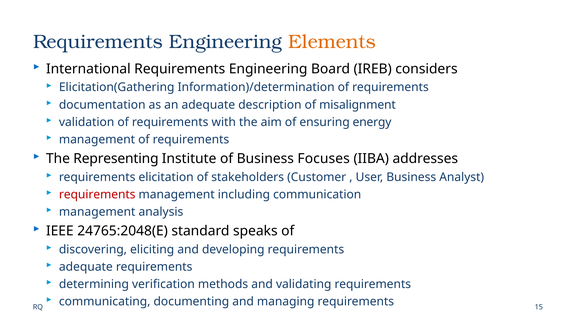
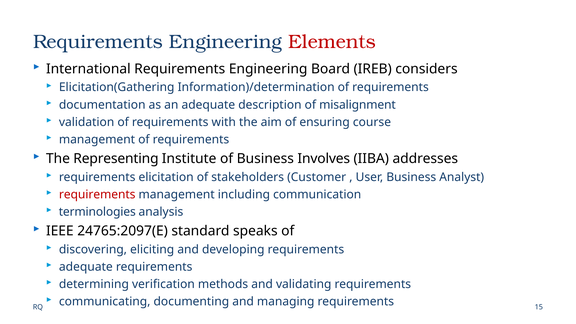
Elements colour: orange -> red
energy: energy -> course
Focuses: Focuses -> Involves
management at (97, 212): management -> terminologies
24765:2048(E: 24765:2048(E -> 24765:2097(E
